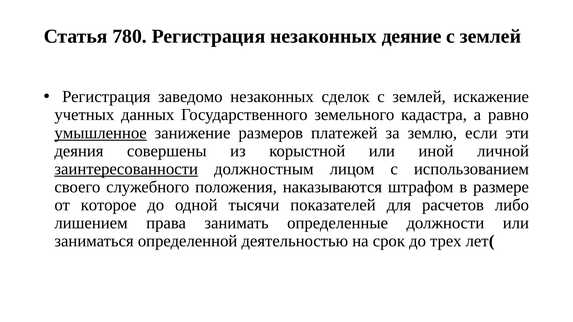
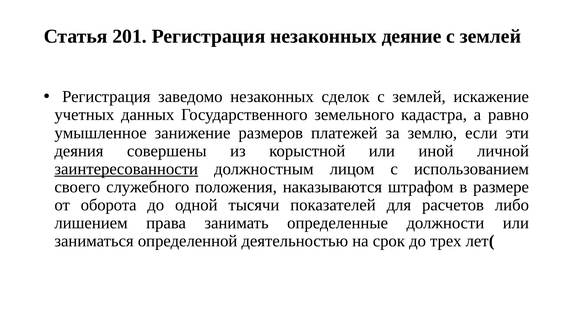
780: 780 -> 201
умышленное underline: present -> none
которое: которое -> оборота
